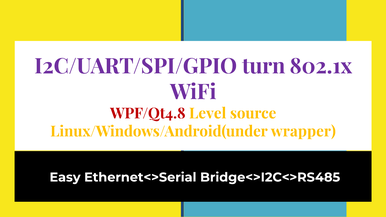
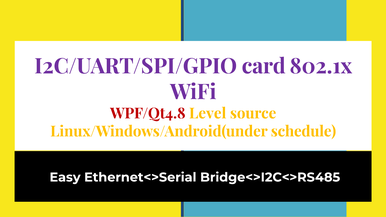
turn: turn -> card
wrapper: wrapper -> schedule
